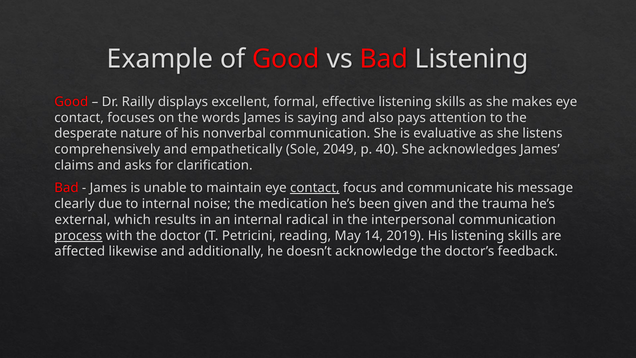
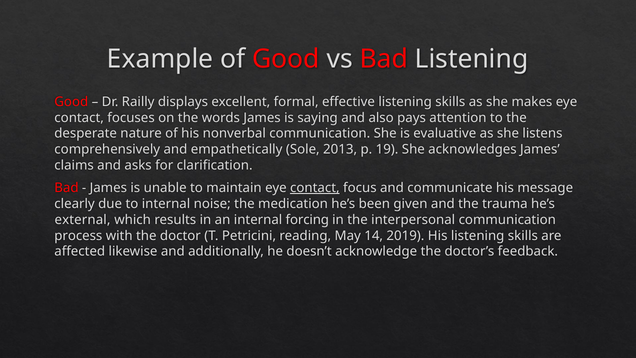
2049: 2049 -> 2013
40: 40 -> 19
radical: radical -> forcing
process underline: present -> none
